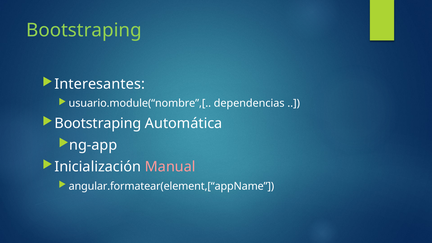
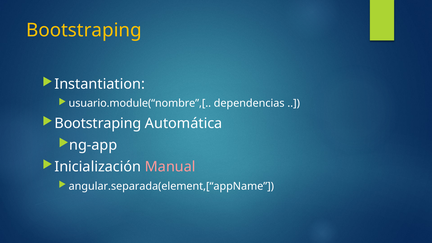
Bootstraping at (84, 30) colour: light green -> yellow
Interesantes: Interesantes -> Instantiation
angular.formatear(element,[“appName: angular.formatear(element,[“appName -> angular.separada(element,[“appName
